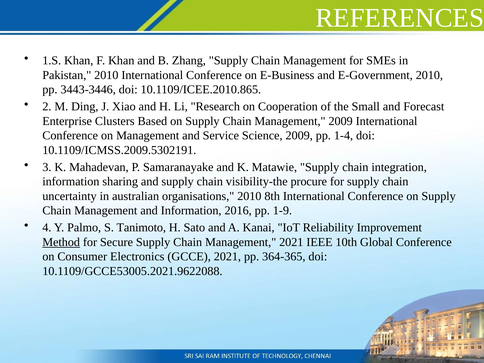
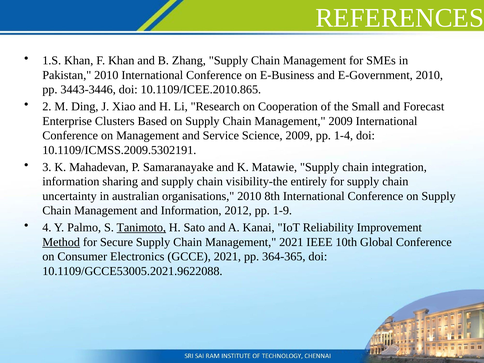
procure: procure -> entirely
2016: 2016 -> 2012
Tanimoto underline: none -> present
